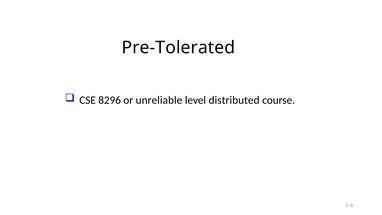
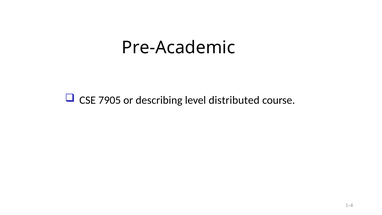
Pre-Tolerated: Pre-Tolerated -> Pre-Academic
8296: 8296 -> 7905
unreliable: unreliable -> describing
